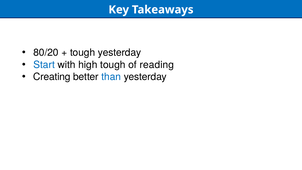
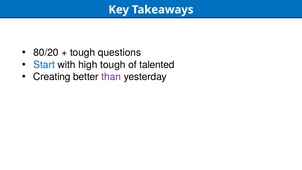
tough yesterday: yesterday -> questions
reading: reading -> talented
than colour: blue -> purple
